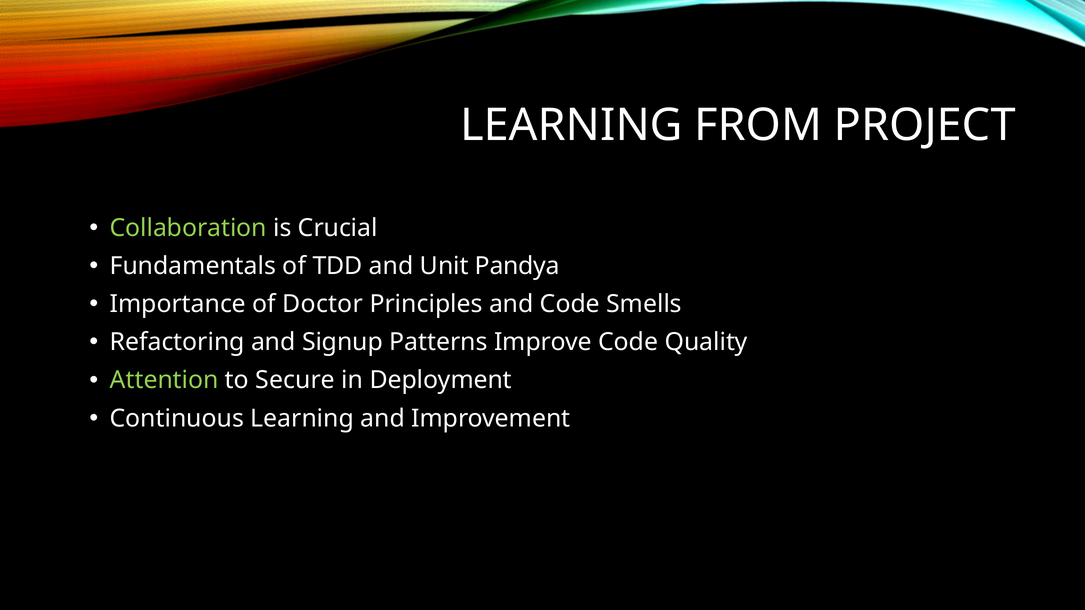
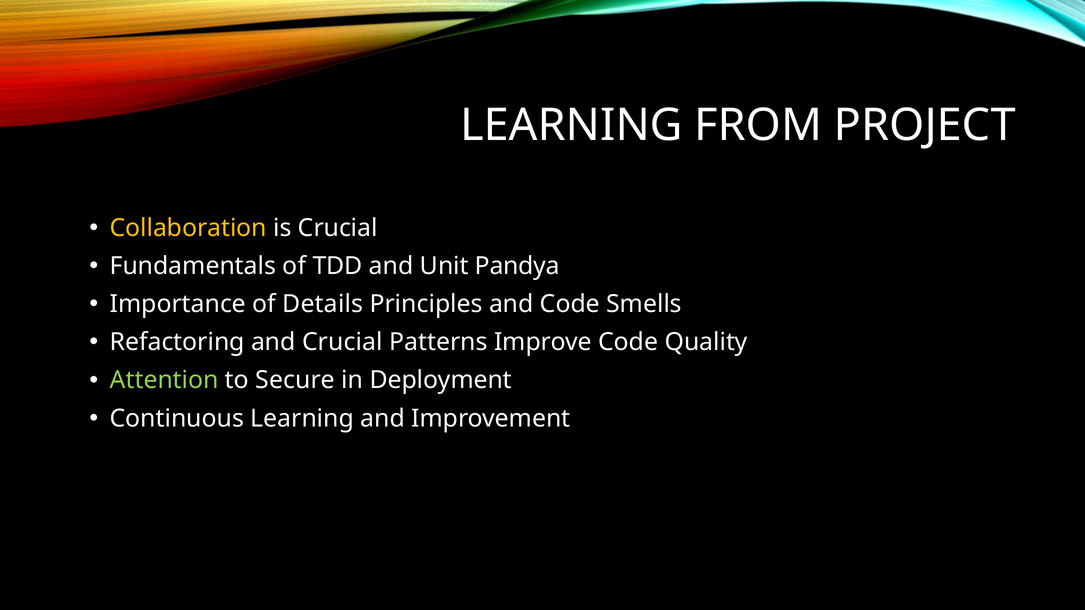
Collaboration colour: light green -> yellow
Doctor: Doctor -> Details
and Signup: Signup -> Crucial
